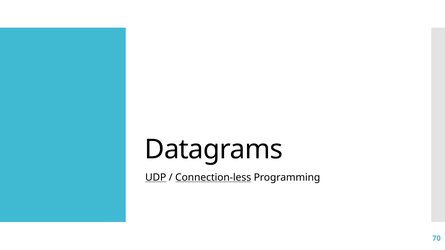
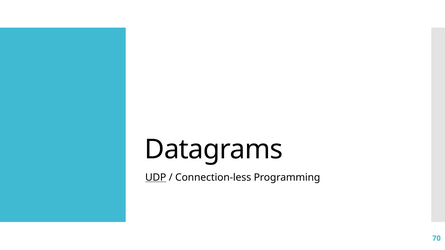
Connection-less underline: present -> none
